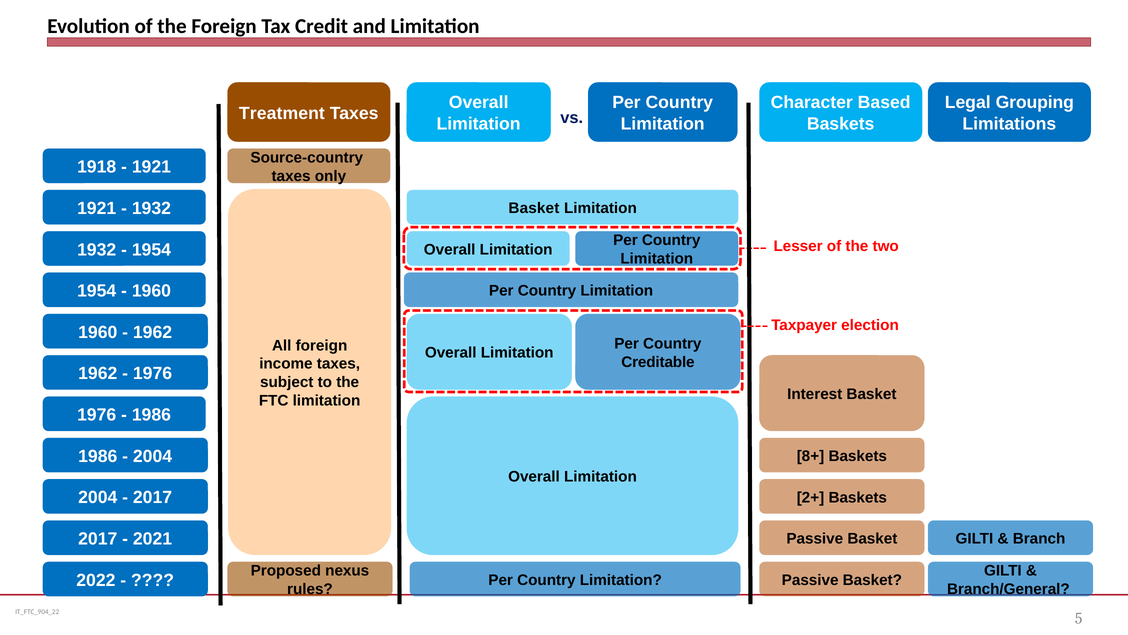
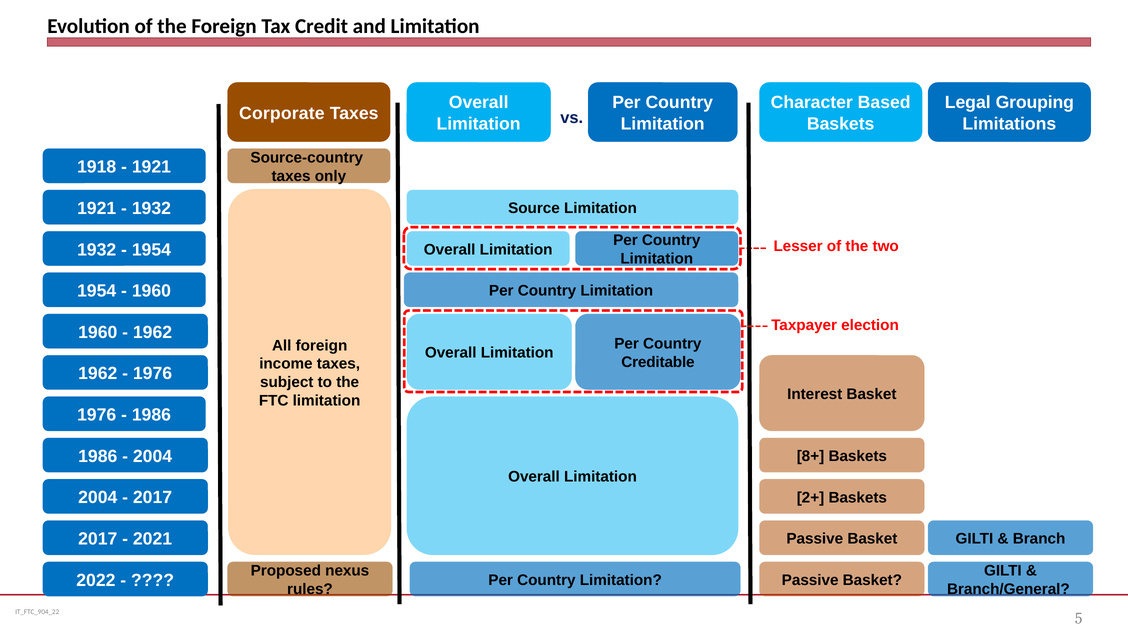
Treatment: Treatment -> Corporate
Basket at (534, 208): Basket -> Source
